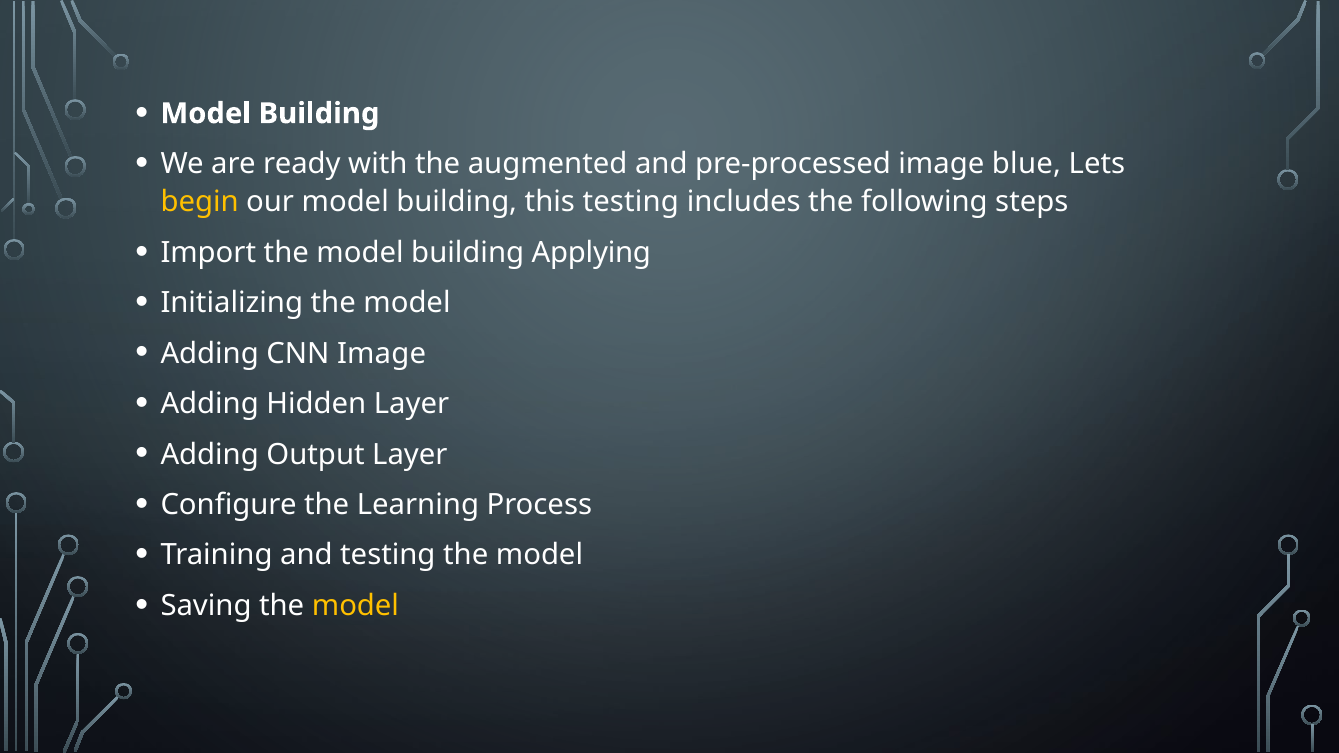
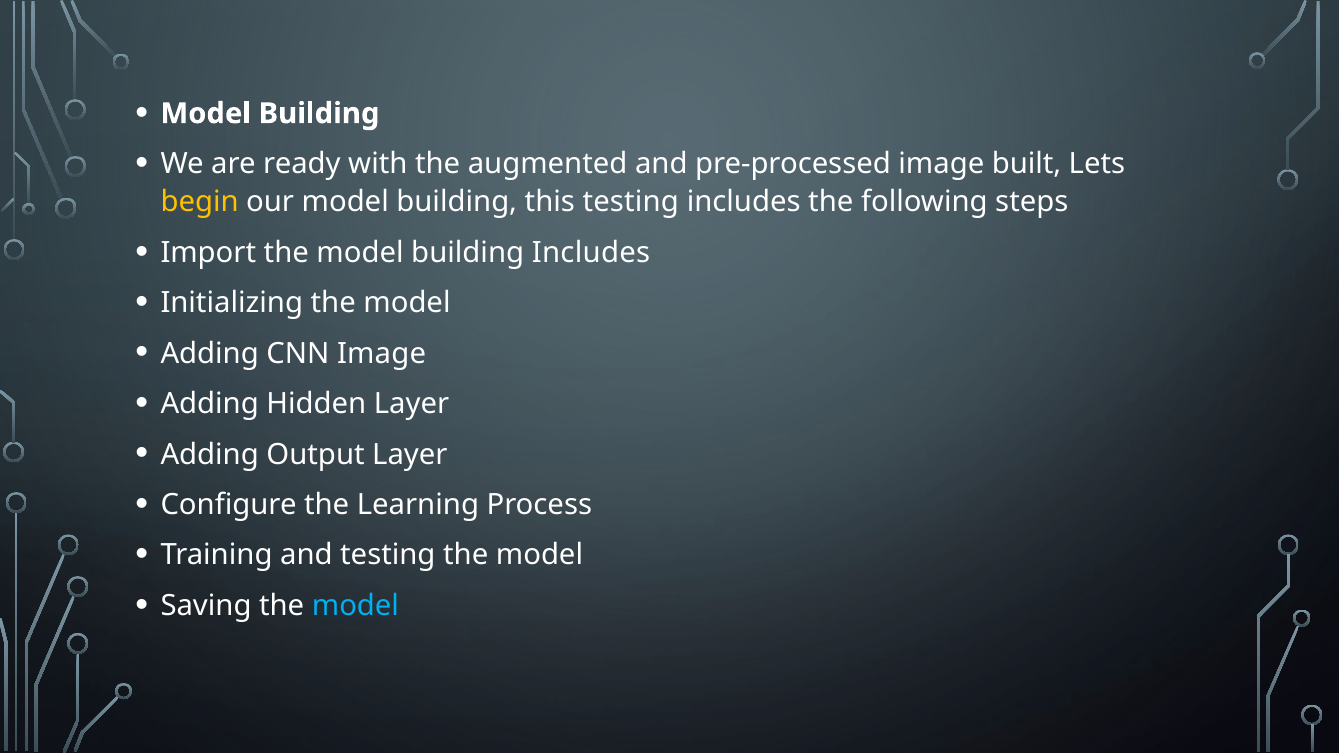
blue: blue -> built
building Applying: Applying -> Includes
model at (355, 606) colour: yellow -> light blue
